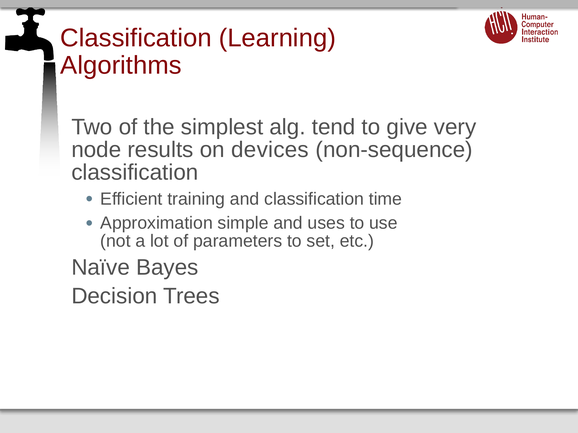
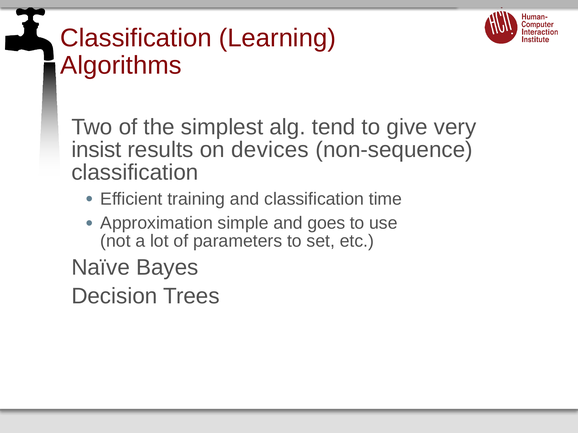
node: node -> insist
uses: uses -> goes
